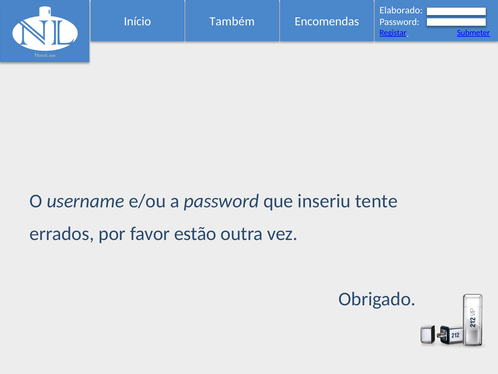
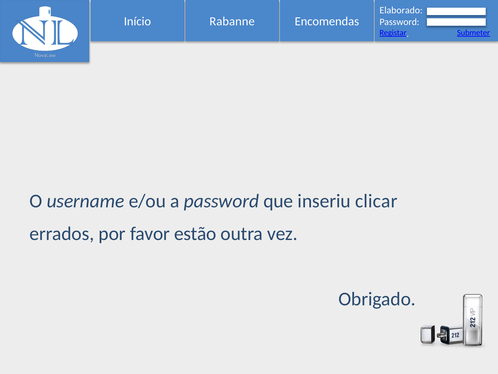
Também: Também -> Rabanne
tente: tente -> clicar
